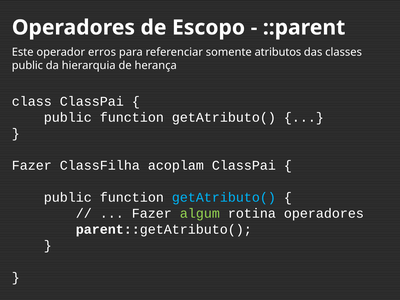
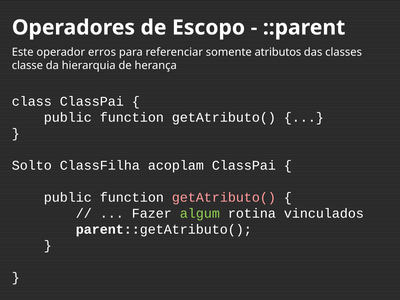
public at (27, 66): public -> classe
Fazer at (32, 166): Fazer -> Solto
getAtributo( at (224, 198) colour: light blue -> pink
rotina operadores: operadores -> vinculados
